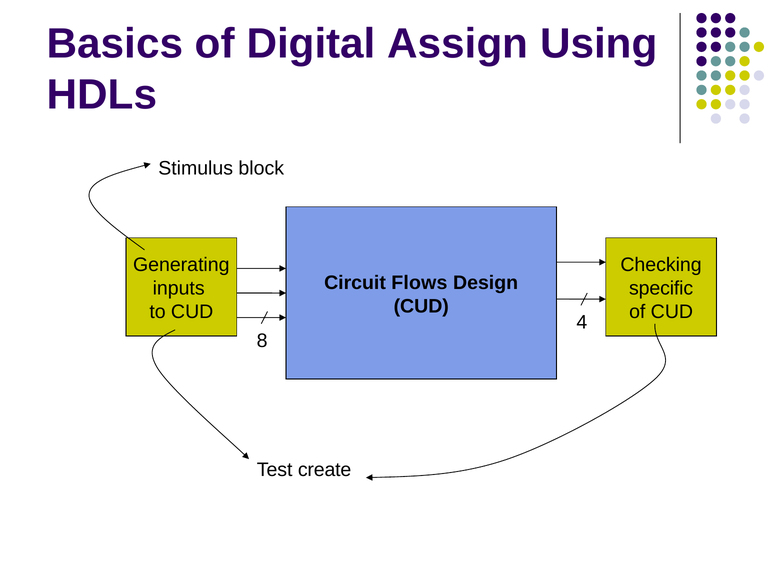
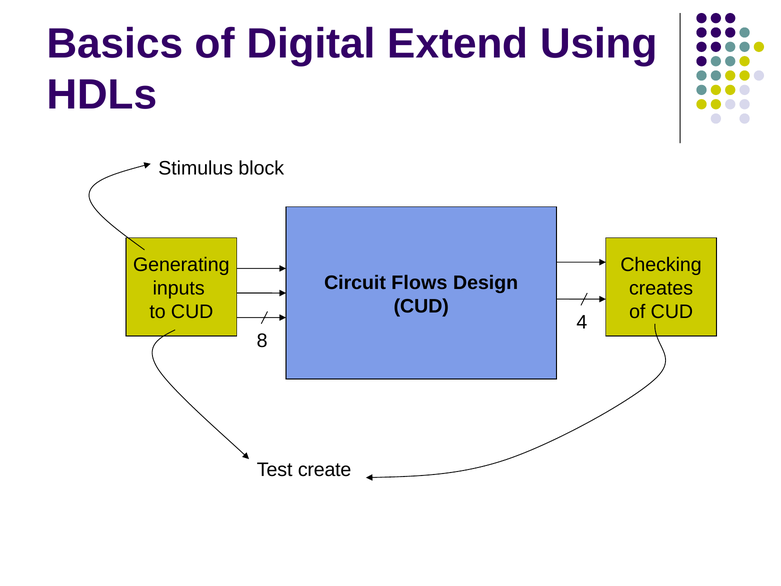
Assign: Assign -> Extend
specific: specific -> creates
